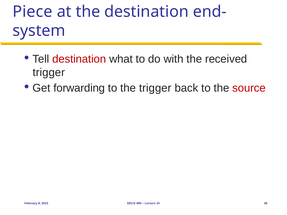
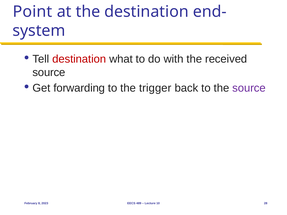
Piece: Piece -> Point
trigger at (49, 73): trigger -> source
source at (249, 88) colour: red -> purple
